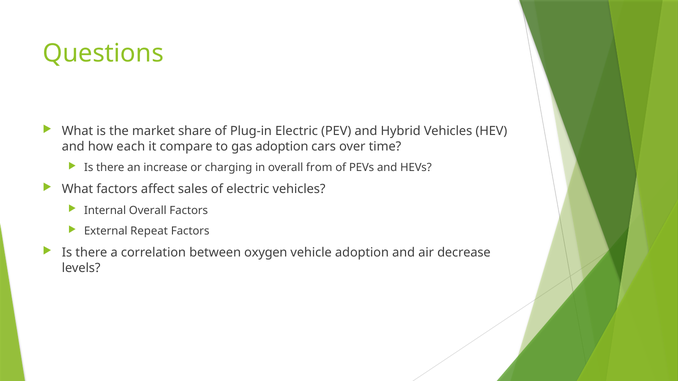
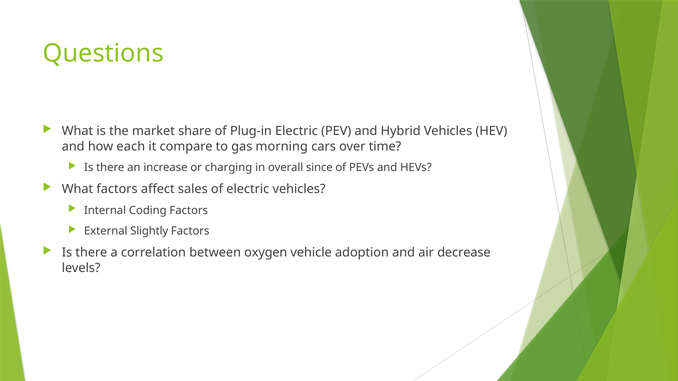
gas adoption: adoption -> morning
from: from -> since
Internal Overall: Overall -> Coding
Repeat: Repeat -> Slightly
